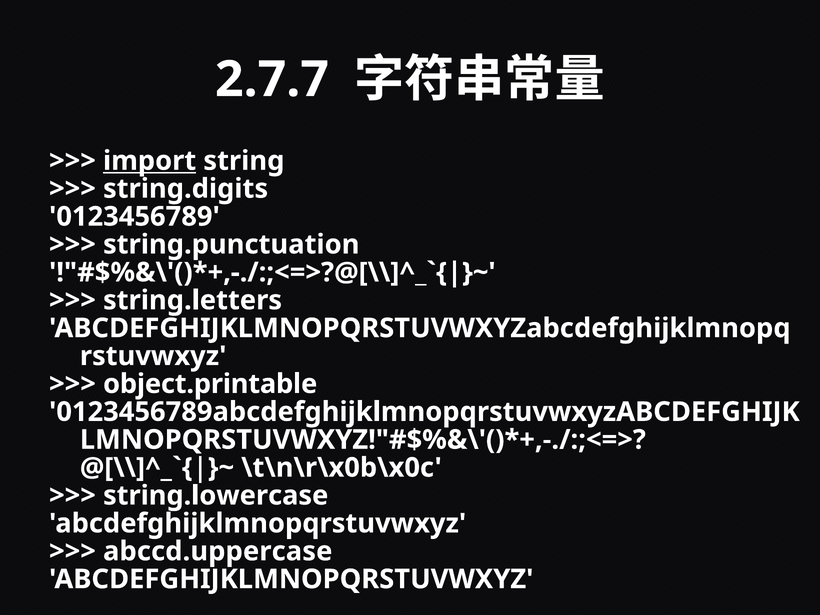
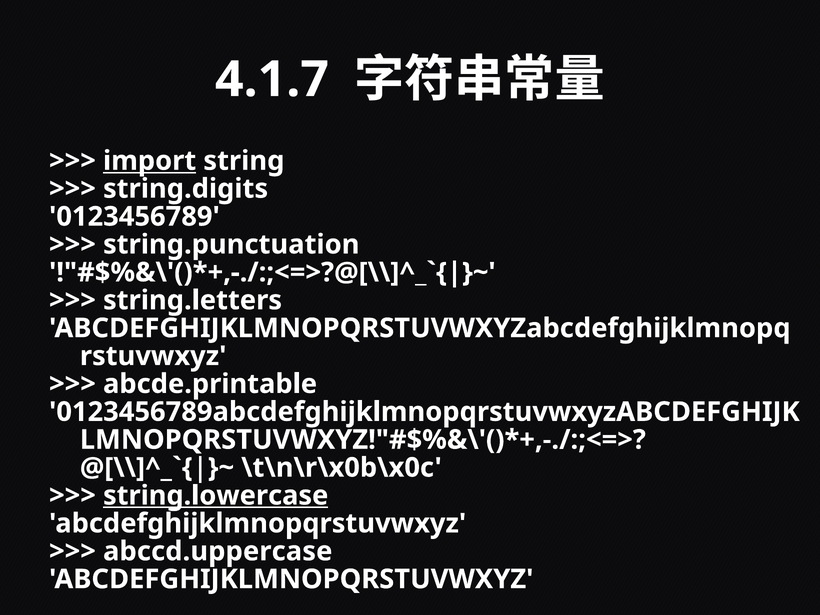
2.7.7: 2.7.7 -> 4.1.7
object.printable: object.printable -> abcde.printable
string.lowercase underline: none -> present
